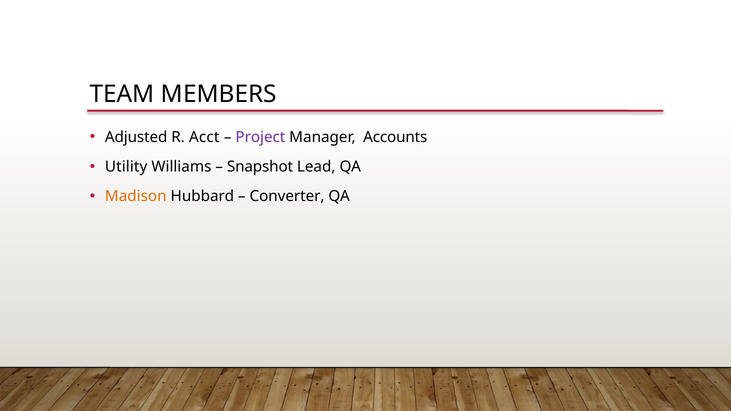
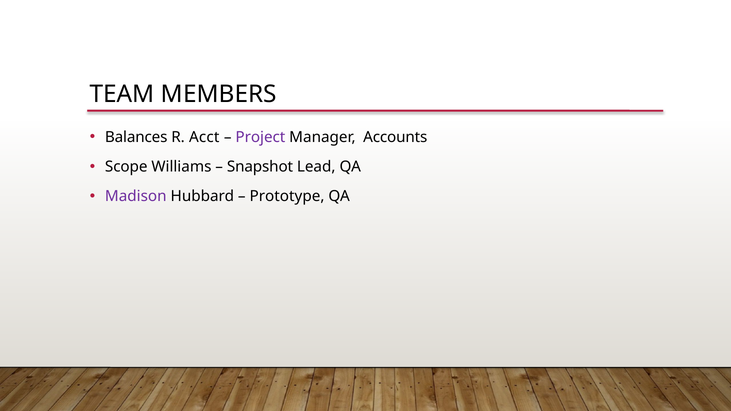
Adjusted: Adjusted -> Balances
Utility: Utility -> Scope
Madison colour: orange -> purple
Converter: Converter -> Prototype
